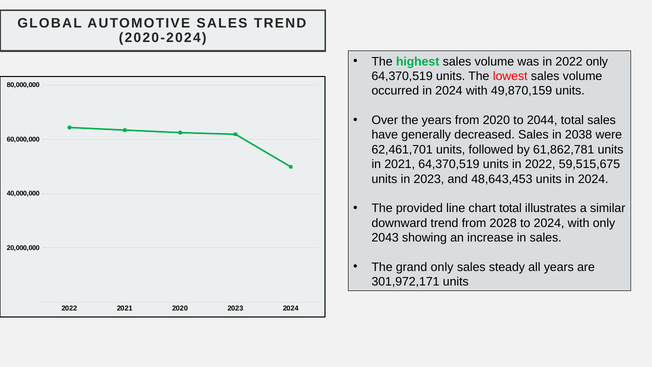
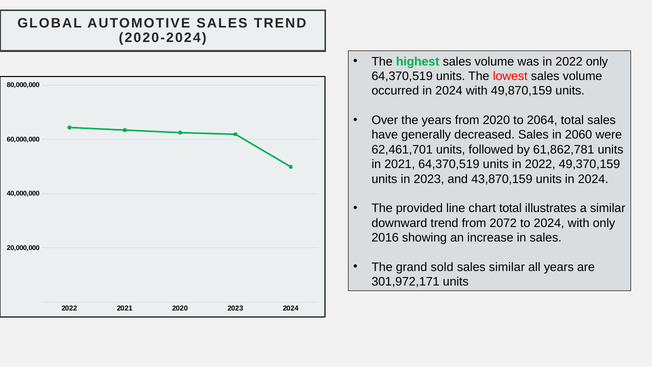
2044: 2044 -> 2064
2038: 2038 -> 2060
59,515,675: 59,515,675 -> 49,370,159
48,643,453: 48,643,453 -> 43,870,159
2028: 2028 -> 2072
2043: 2043 -> 2016
grand only: only -> sold
sales steady: steady -> similar
